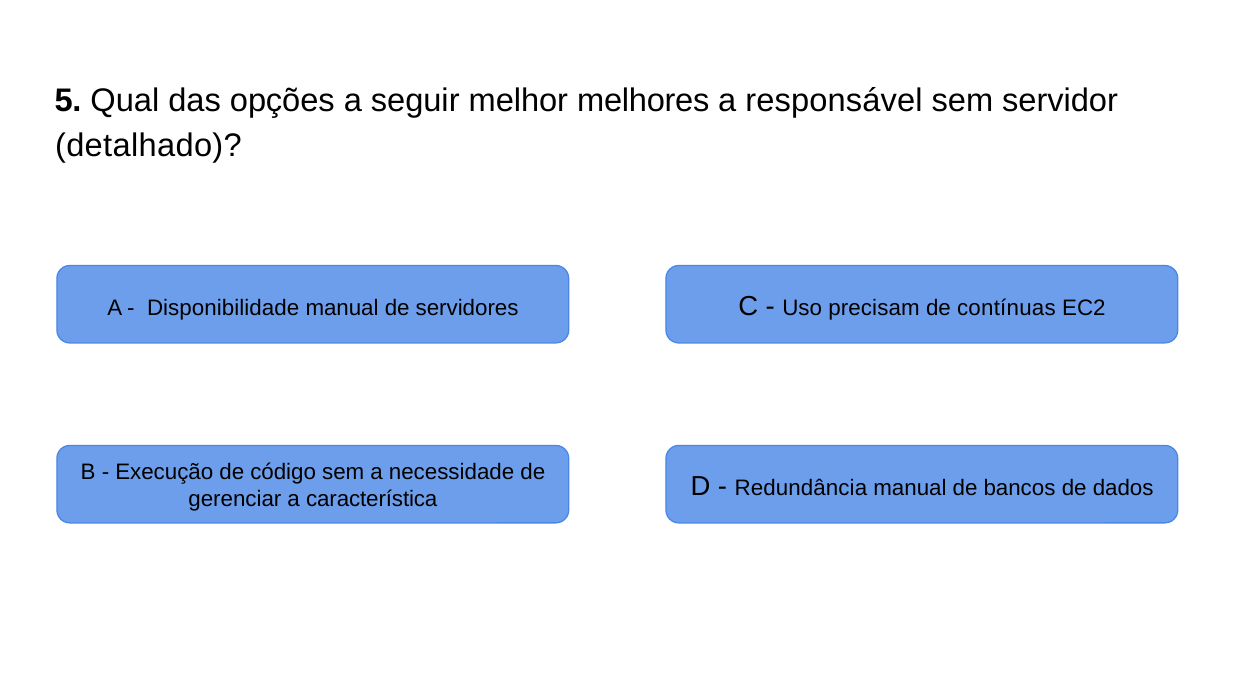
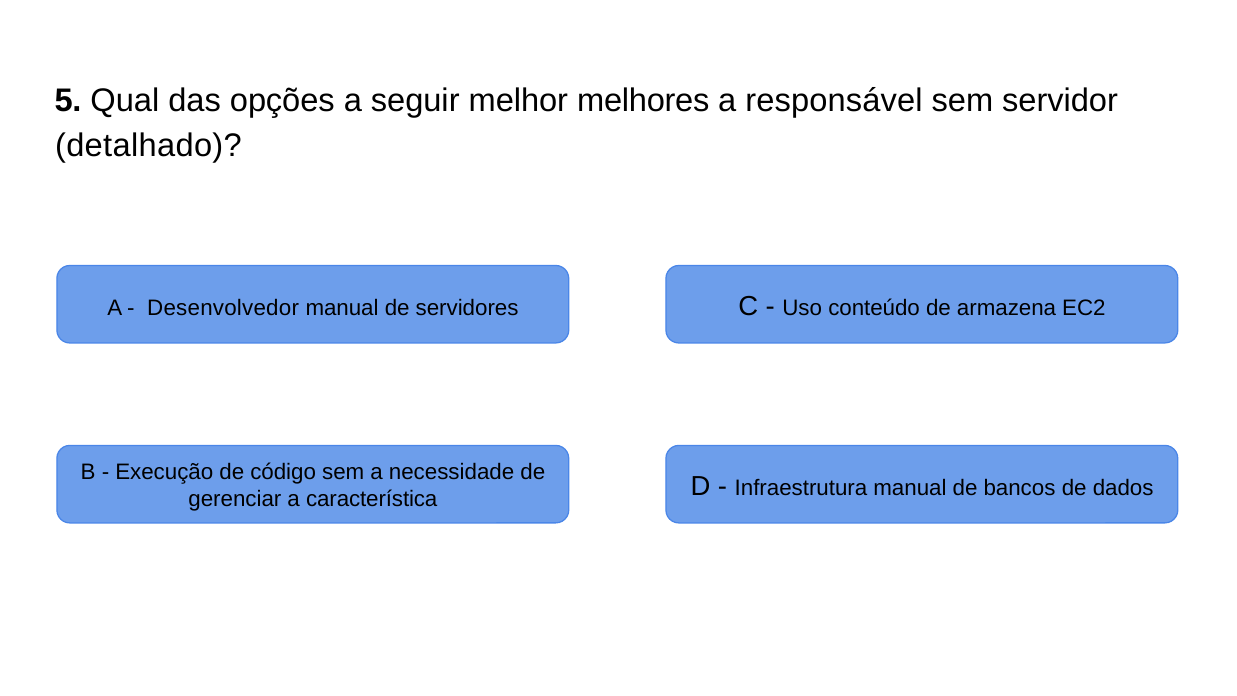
precisam: precisam -> conteúdo
contínuas: contínuas -> armazena
Disponibilidade: Disponibilidade -> Desenvolvedor
Redundância: Redundância -> Infraestrutura
